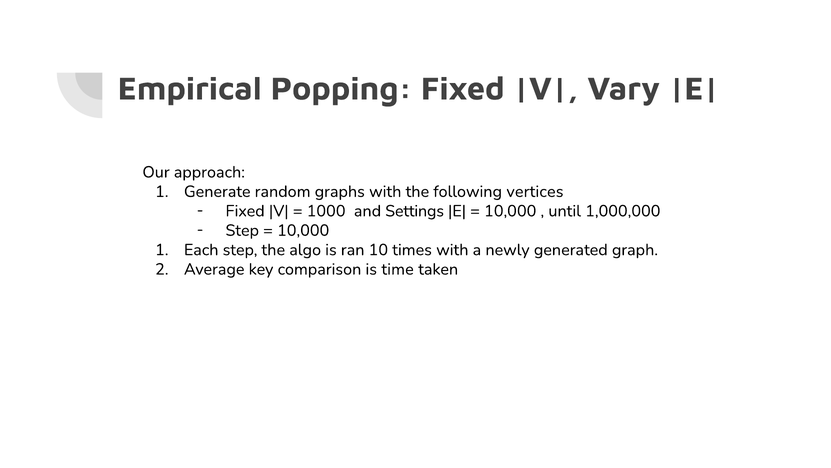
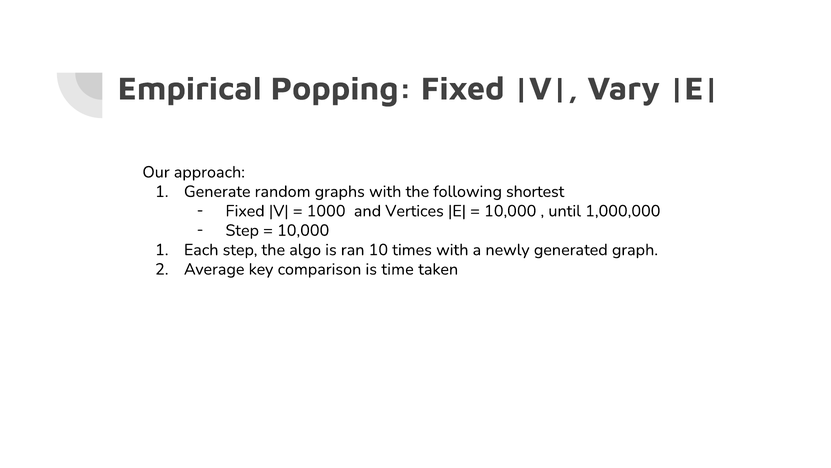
vertices: vertices -> shortest
Settings: Settings -> Vertices
